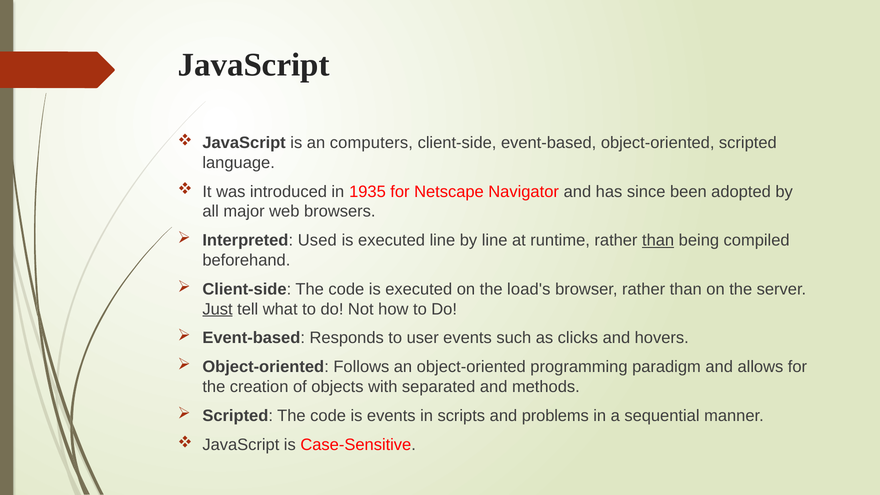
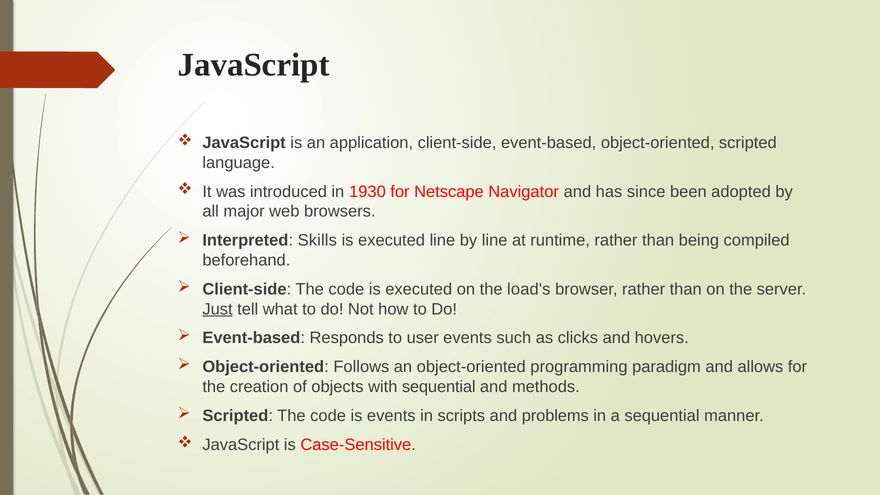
computers: computers -> application
1935: 1935 -> 1930
Used: Used -> Skills
than at (658, 240) underline: present -> none
with separated: separated -> sequential
